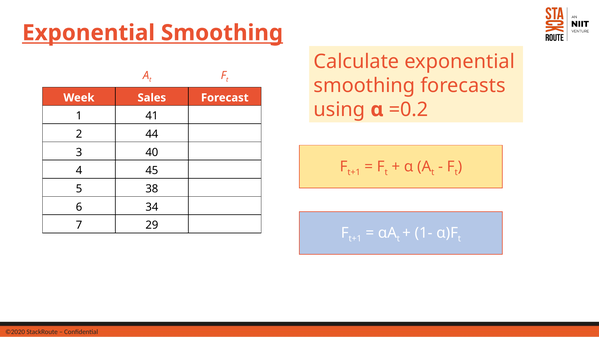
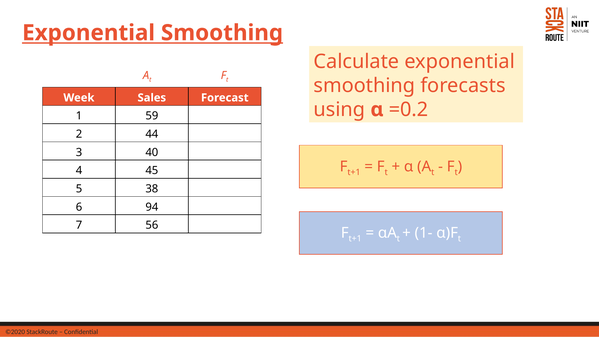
41: 41 -> 59
34: 34 -> 94
29: 29 -> 56
